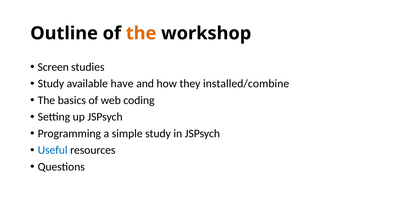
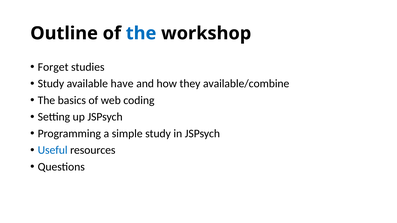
the at (141, 33) colour: orange -> blue
Screen: Screen -> Forget
installed/combine: installed/combine -> available/combine
